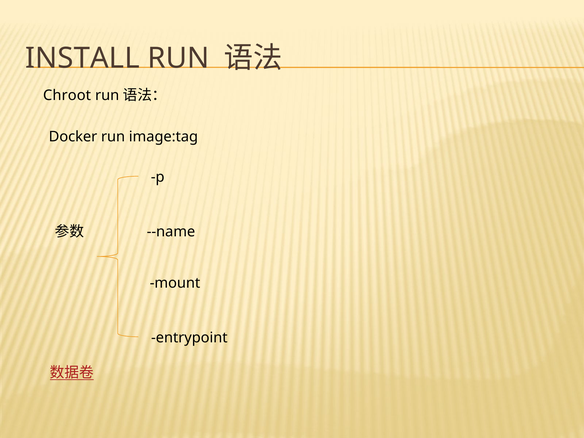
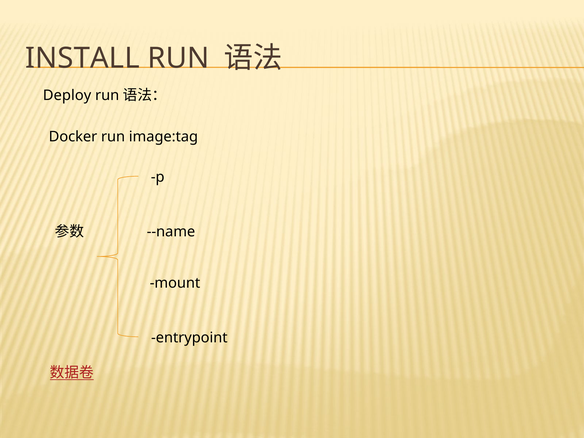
Chroot: Chroot -> Deploy
